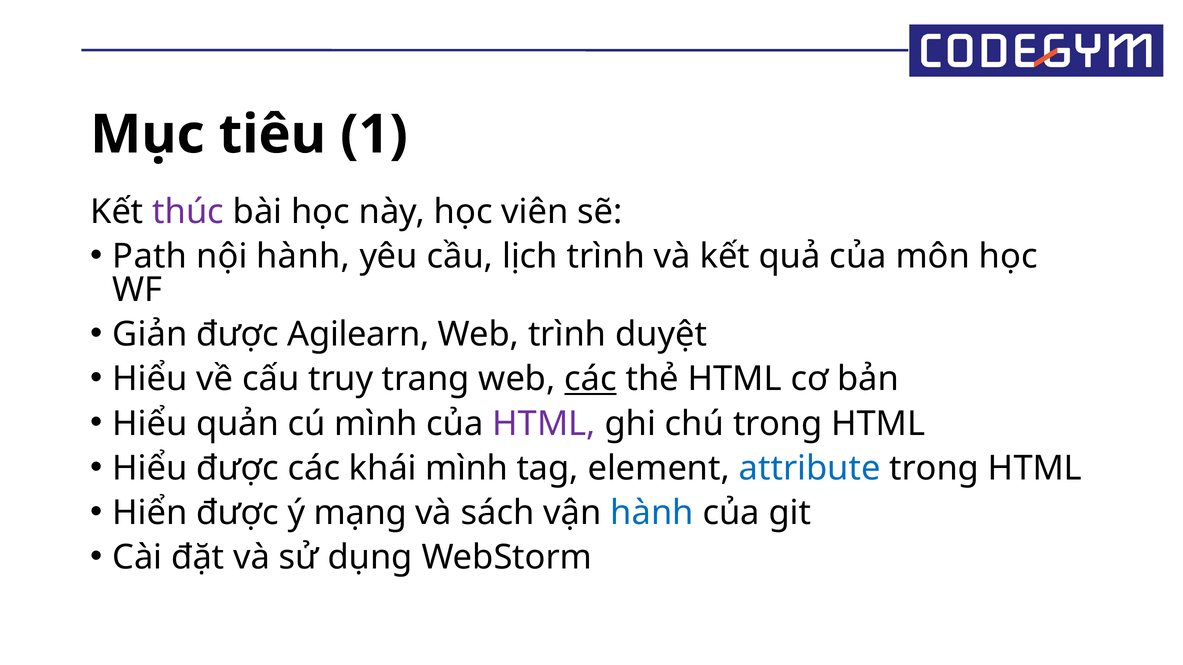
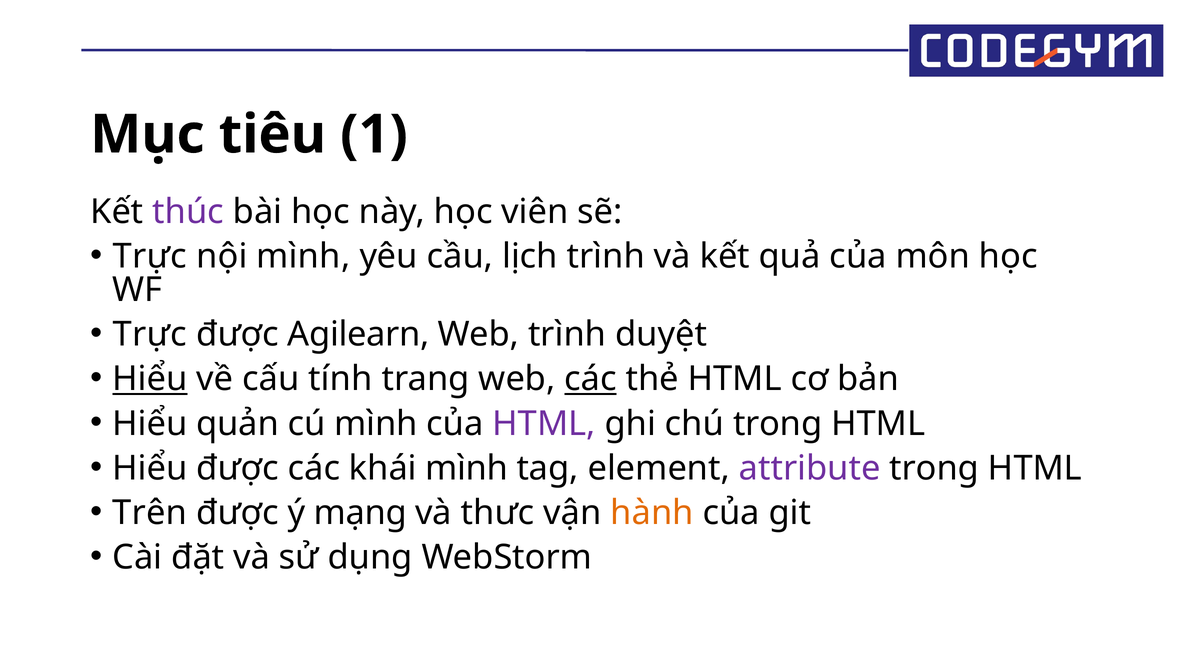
Path at (150, 256): Path -> Trực
nội hành: hành -> mình
Giản at (150, 335): Giản -> Trực
Hiểu at (150, 379) underline: none -> present
truy: truy -> tính
attribute colour: blue -> purple
Hiển: Hiển -> Trên
sách: sách -> thưc
hành at (652, 513) colour: blue -> orange
